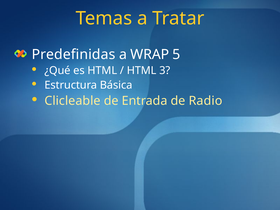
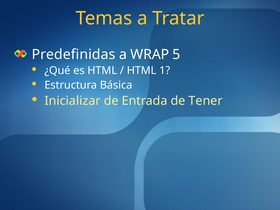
3: 3 -> 1
Clicleable: Clicleable -> Inicializar
Radio: Radio -> Tener
